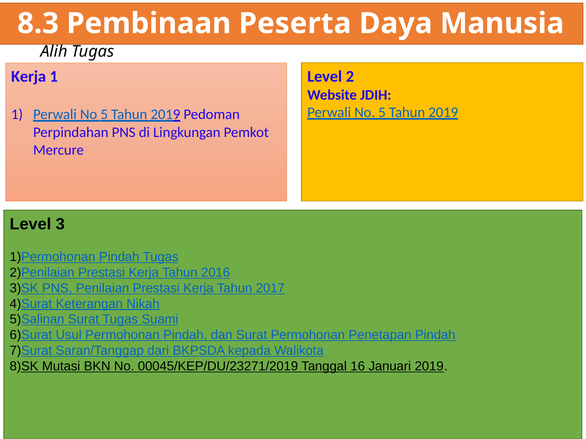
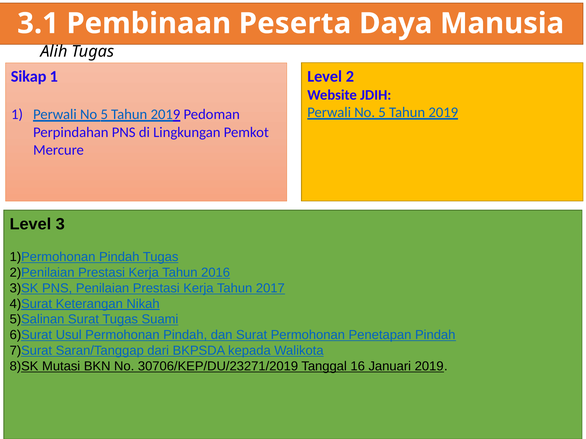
8.3: 8.3 -> 3.1
Kerja at (29, 77): Kerja -> Sikap
00045/KEP/DU/23271/2019: 00045/KEP/DU/23271/2019 -> 30706/KEP/DU/23271/2019
